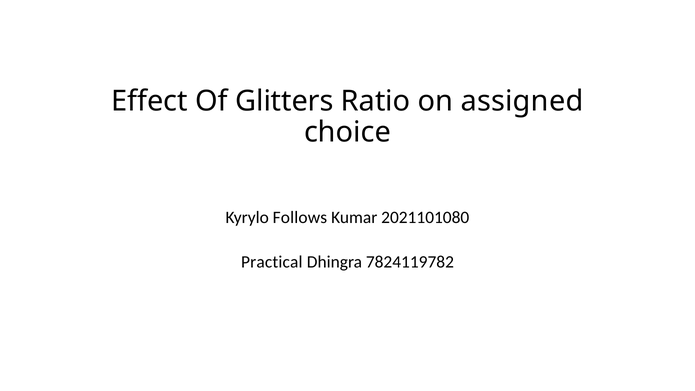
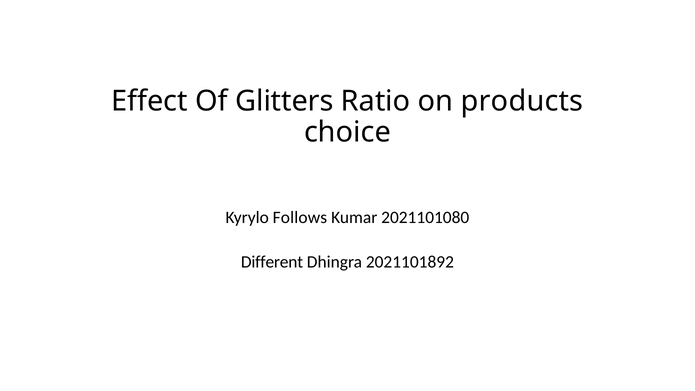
assigned: assigned -> products
Practical: Practical -> Different
7824119782: 7824119782 -> 2021101892
